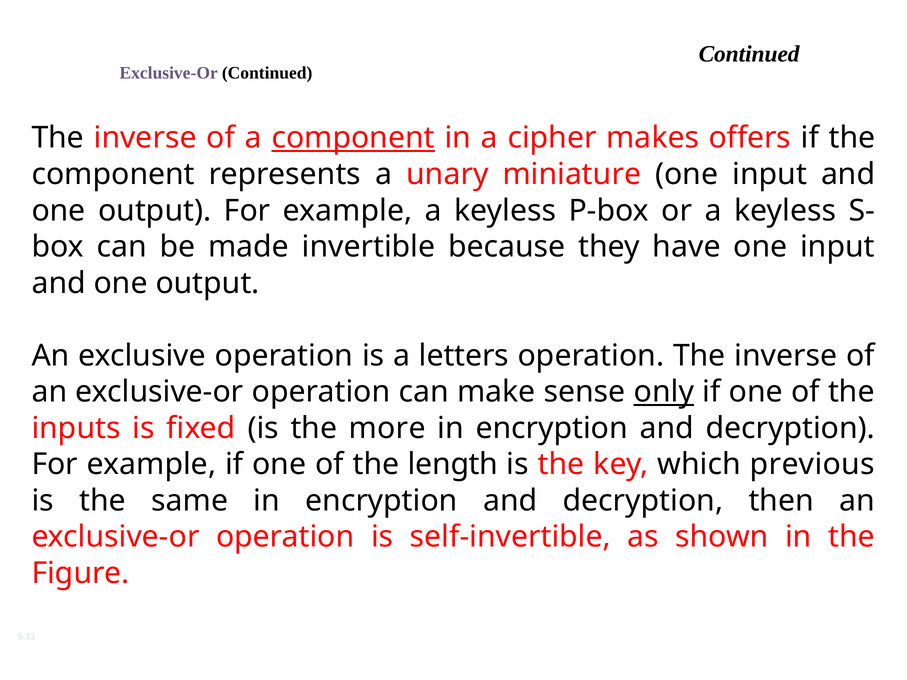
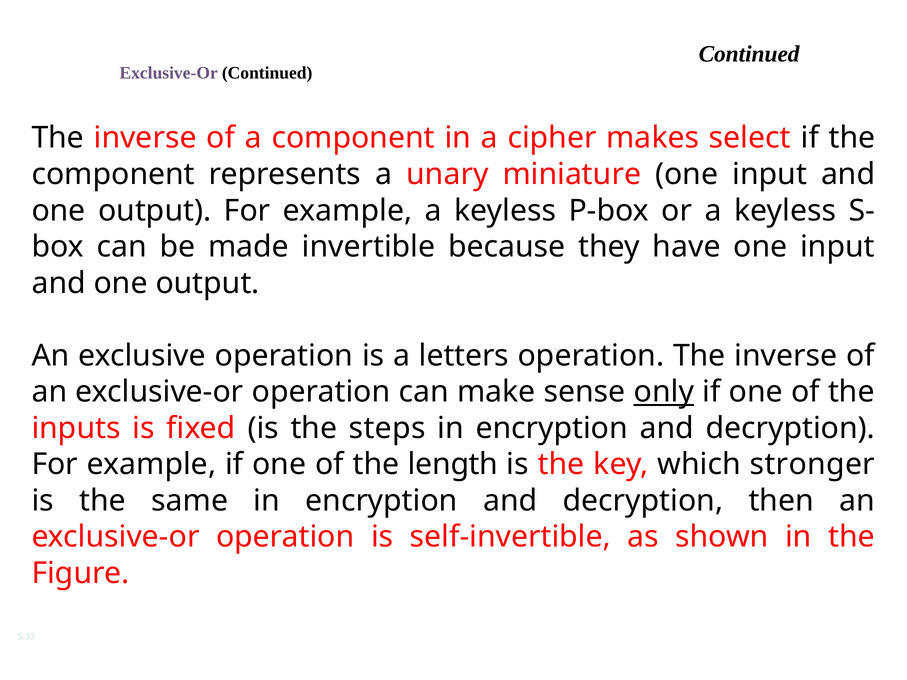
component at (353, 138) underline: present -> none
offers: offers -> select
more: more -> steps
previous: previous -> stronger
